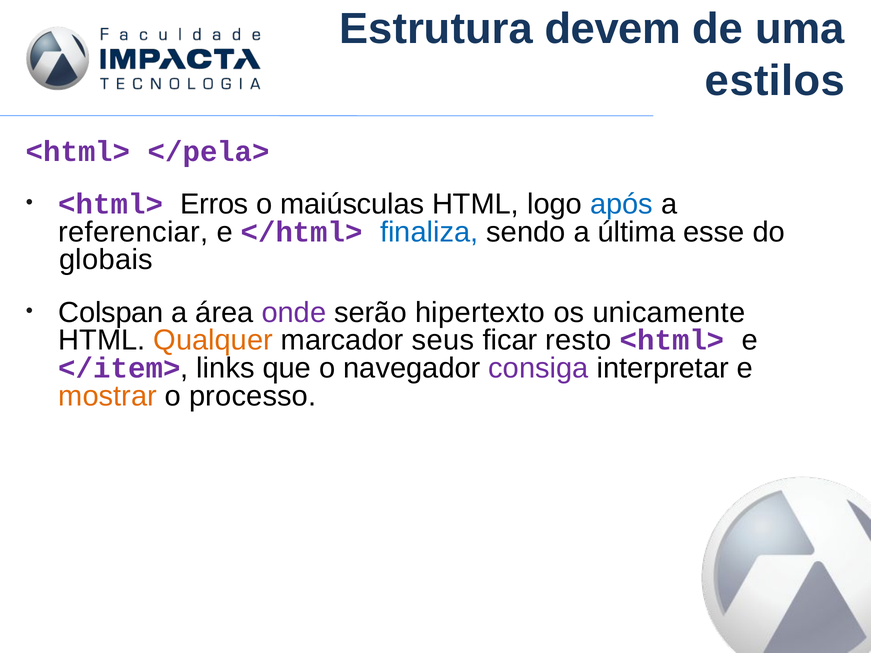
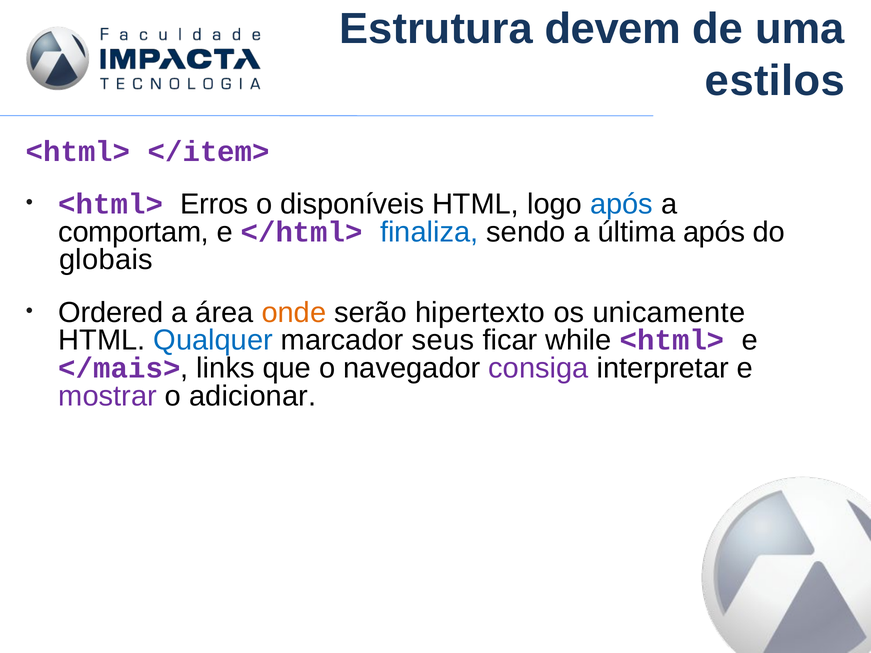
</pela>: </pela> -> </item>
maiúsculas: maiúsculas -> disponíveis
referenciar: referenciar -> comportam
última esse: esse -> após
Colspan: Colspan -> Ordered
onde colour: purple -> orange
Qualquer colour: orange -> blue
resto: resto -> while
</item>: </item> -> </mais>
mostrar colour: orange -> purple
processo: processo -> adicionar
